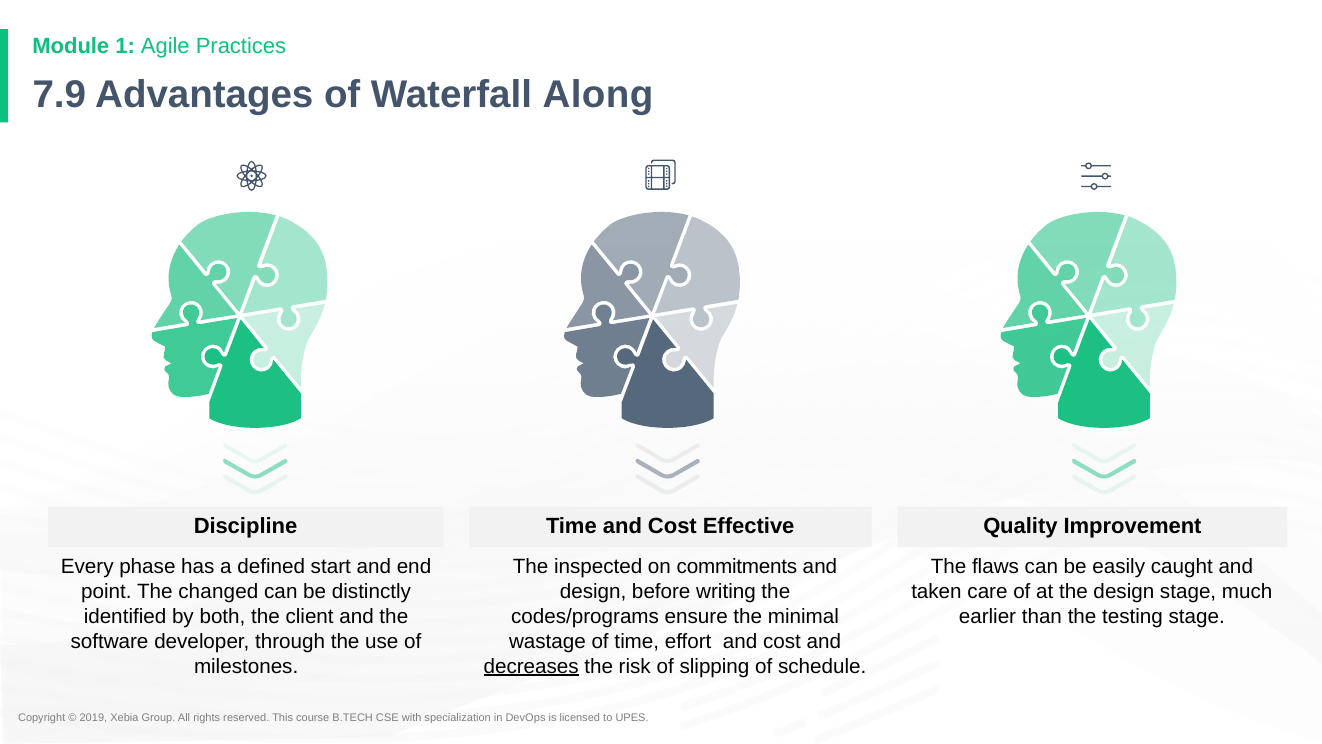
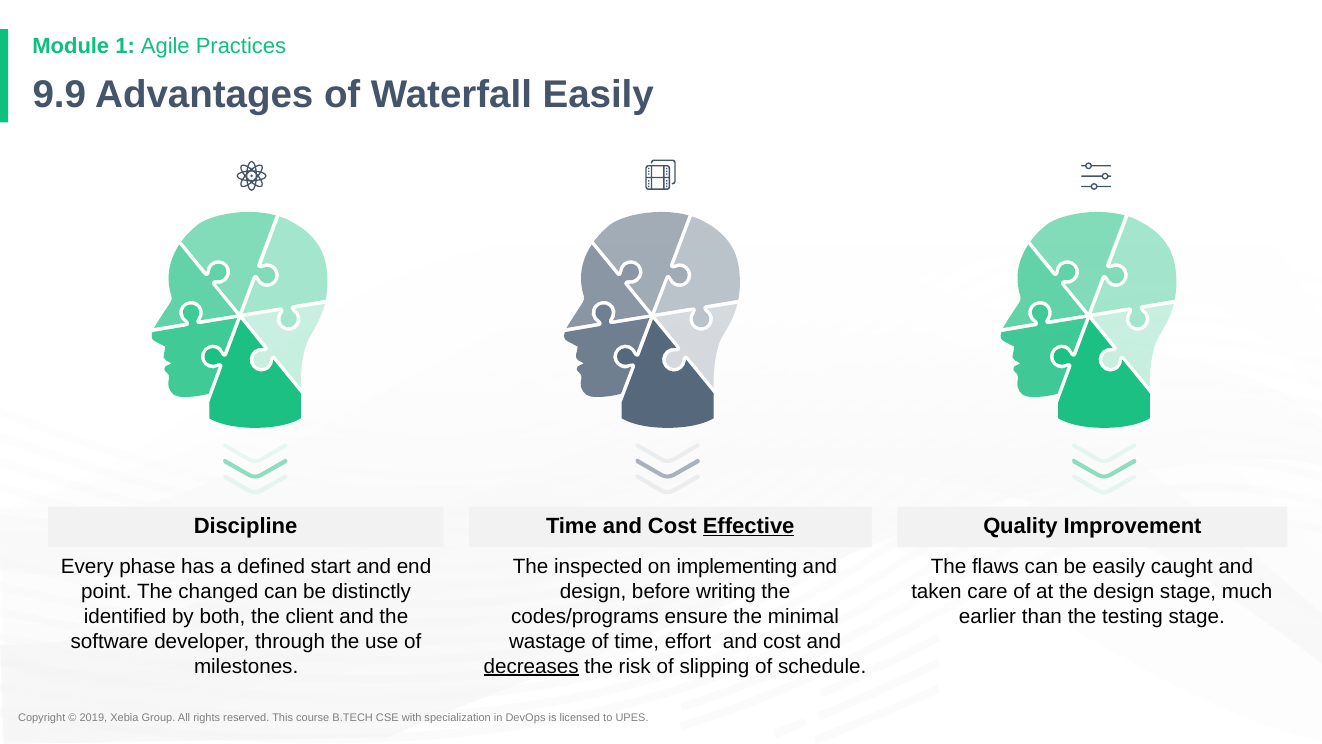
7.9: 7.9 -> 9.9
Waterfall Along: Along -> Easily
Effective underline: none -> present
commitments: commitments -> implementing
